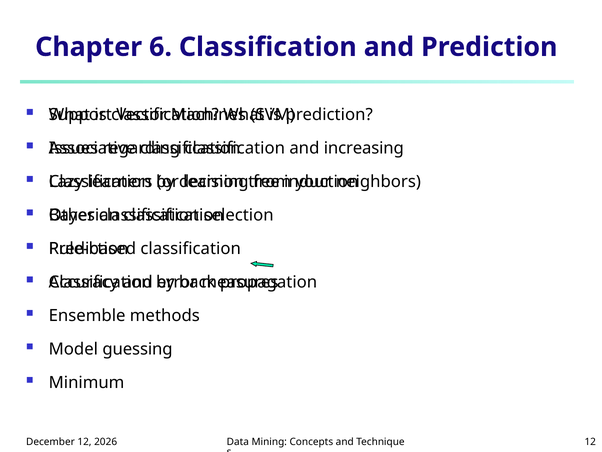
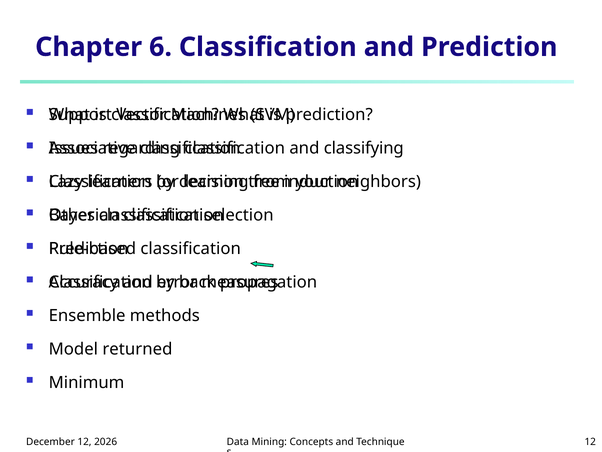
increasing: increasing -> classifying
guessing: guessing -> returned
